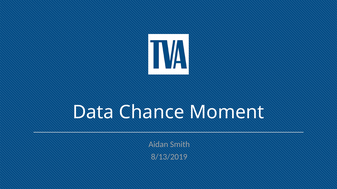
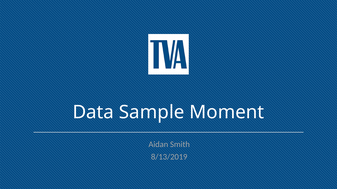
Chance: Chance -> Sample
